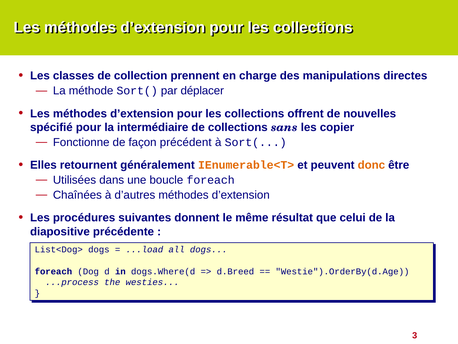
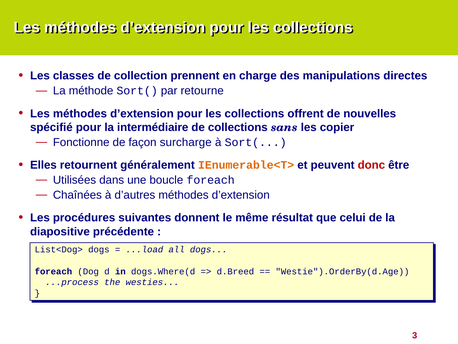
déplacer: déplacer -> retourne
précédent: précédent -> surcharge
donc colour: orange -> red
